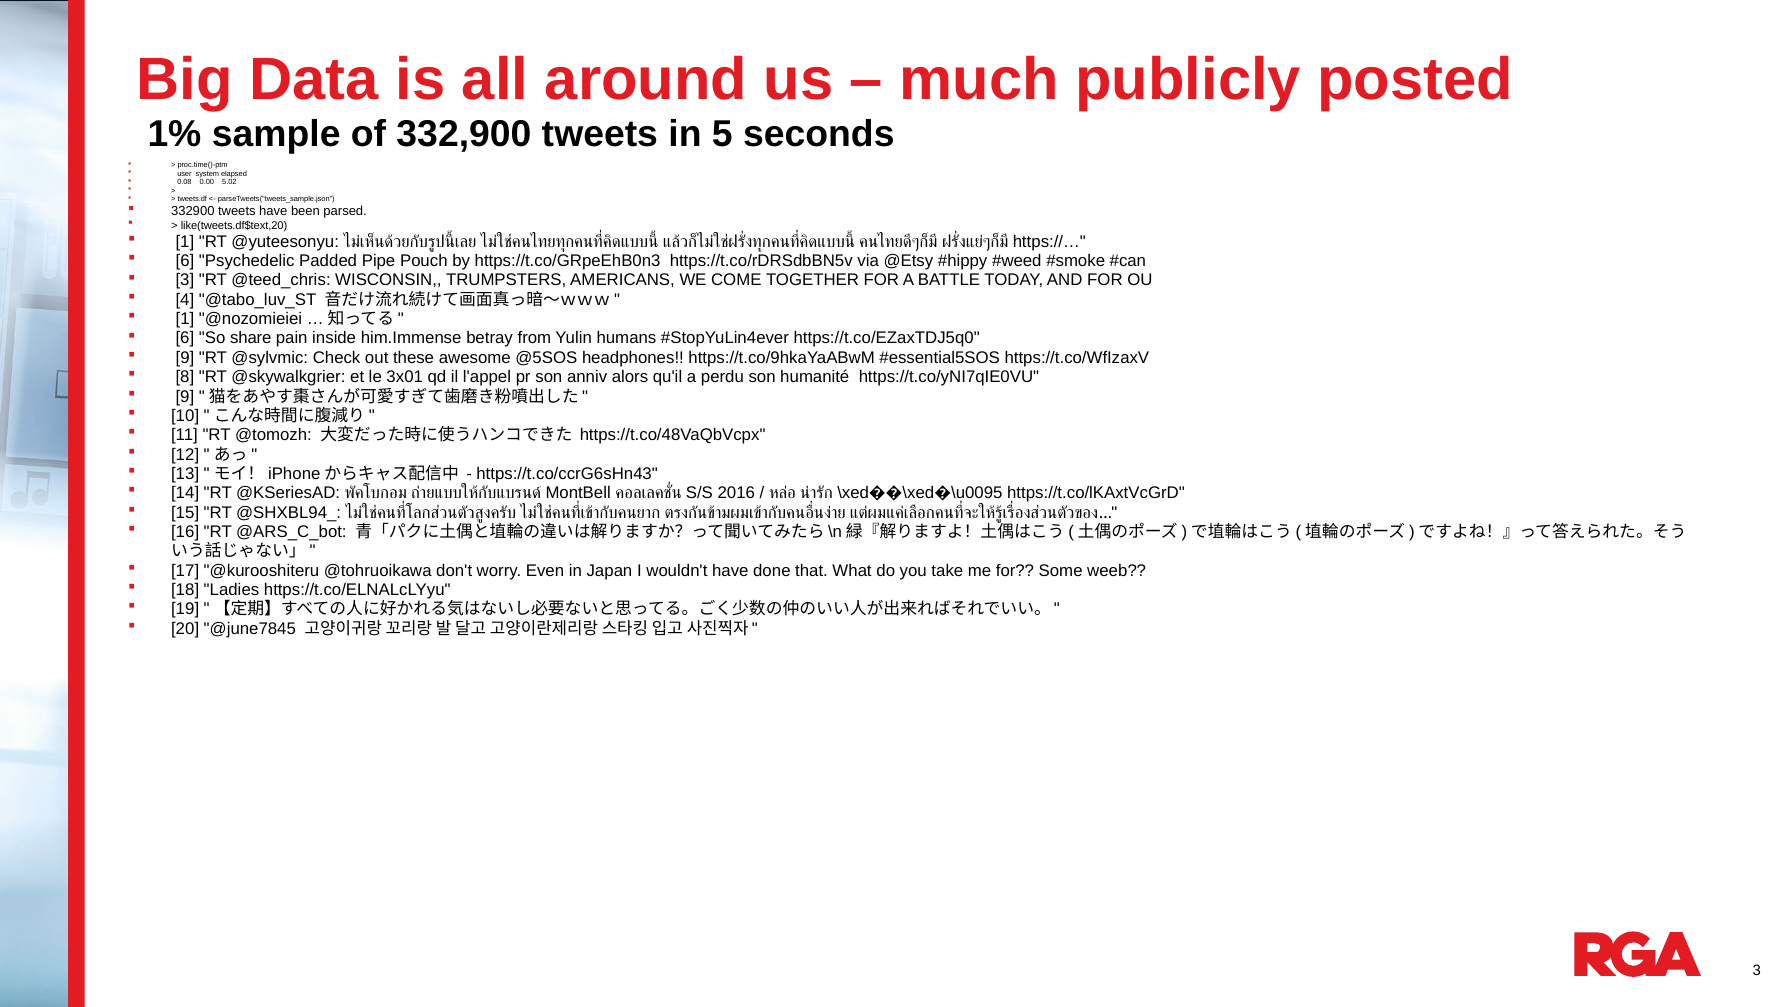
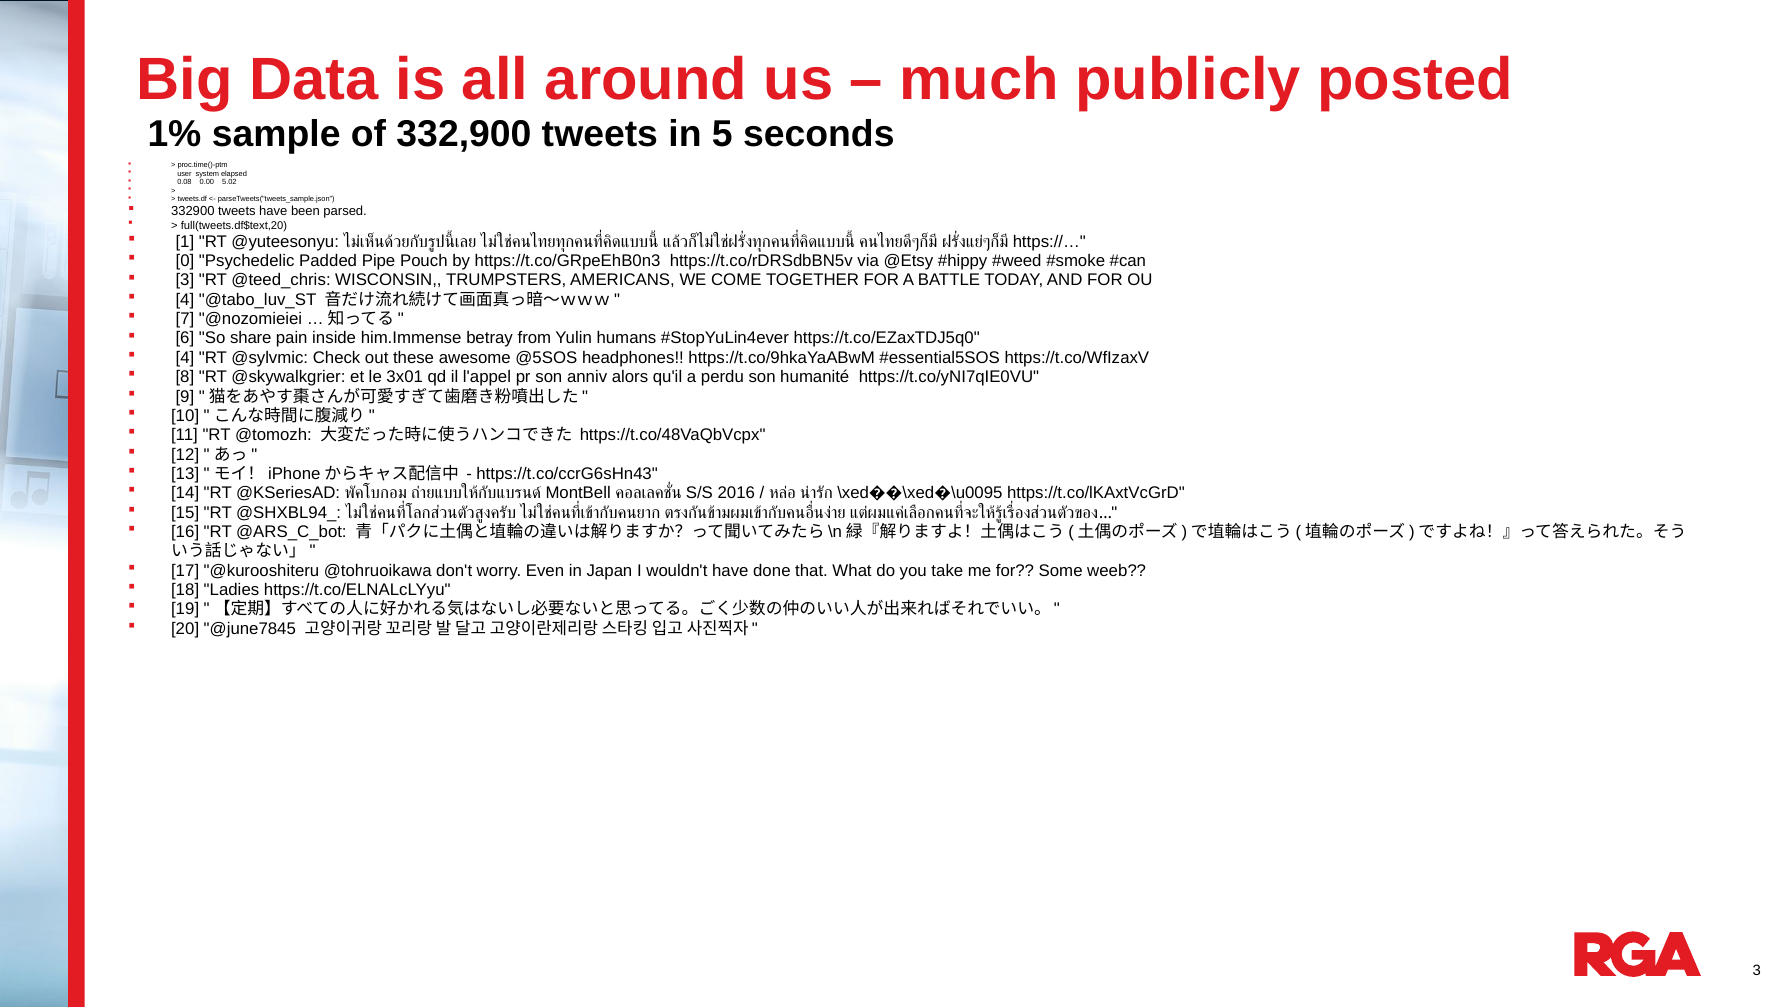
like(tweets.df$text,20: like(tweets.df$text,20 -> full(tweets.df$text,20
6 at (185, 261): 6 -> 0
1 at (185, 319): 1 -> 7
9 at (185, 358): 9 -> 4
